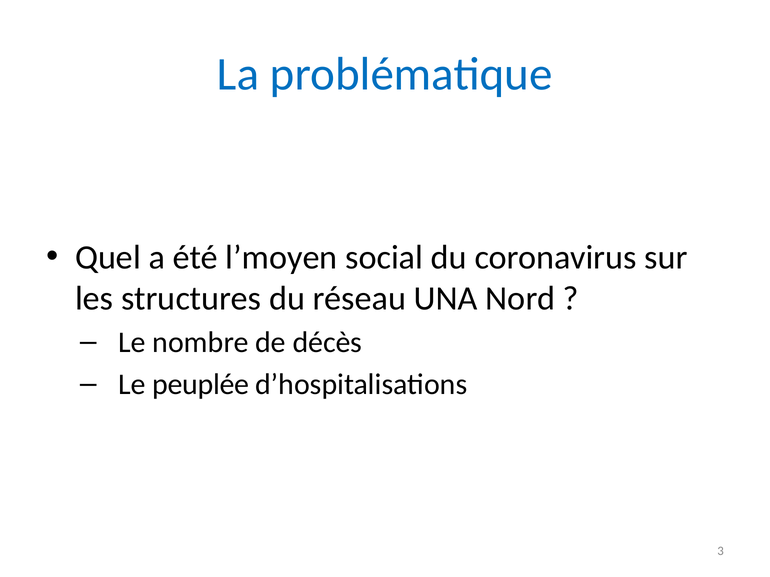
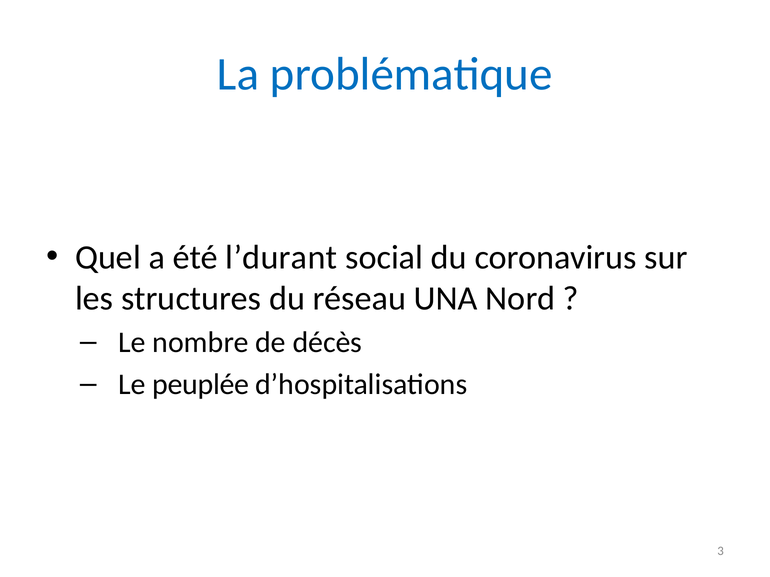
l’moyen: l’moyen -> l’durant
